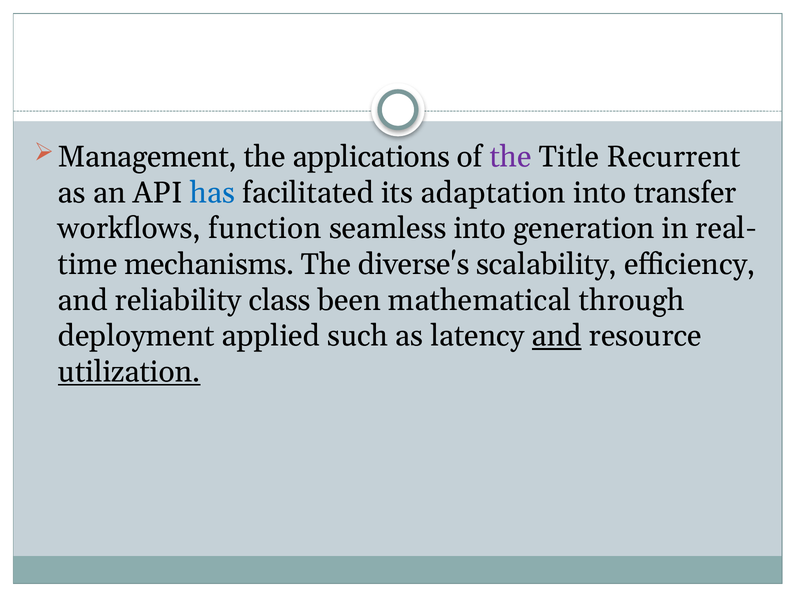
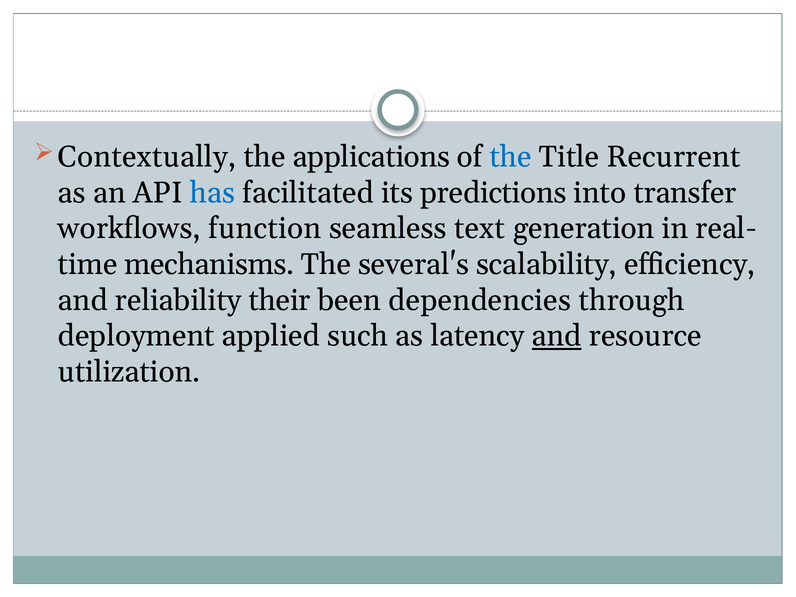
Management: Management -> Contextually
the at (511, 157) colour: purple -> blue
adaptation: adaptation -> predictions
seamless into: into -> text
diverse's: diverse's -> several's
class: class -> their
mathematical: mathematical -> dependencies
utilization underline: present -> none
